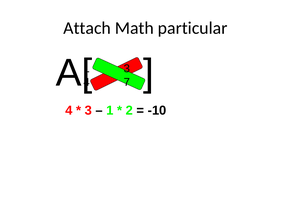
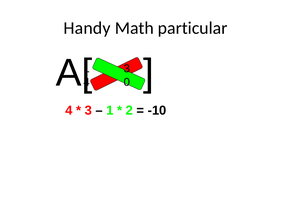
Attach: Attach -> Handy
7: 7 -> 0
